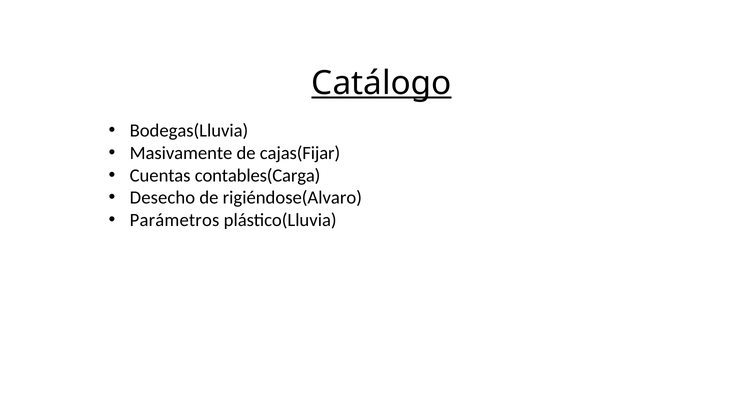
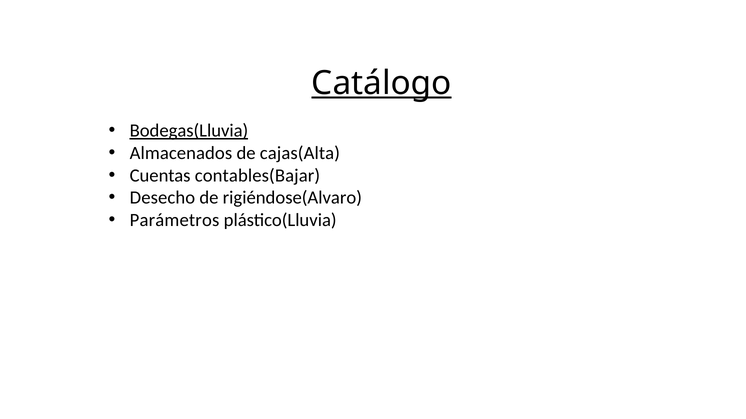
Bodegas(Lluvia underline: none -> present
Masivamente: Masivamente -> Almacenados
cajas(Fijar: cajas(Fijar -> cajas(Alta
contables(Carga: contables(Carga -> contables(Bajar
